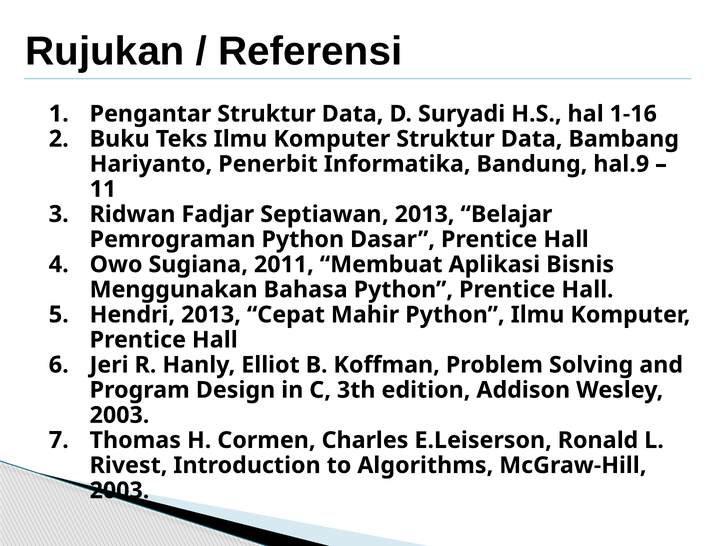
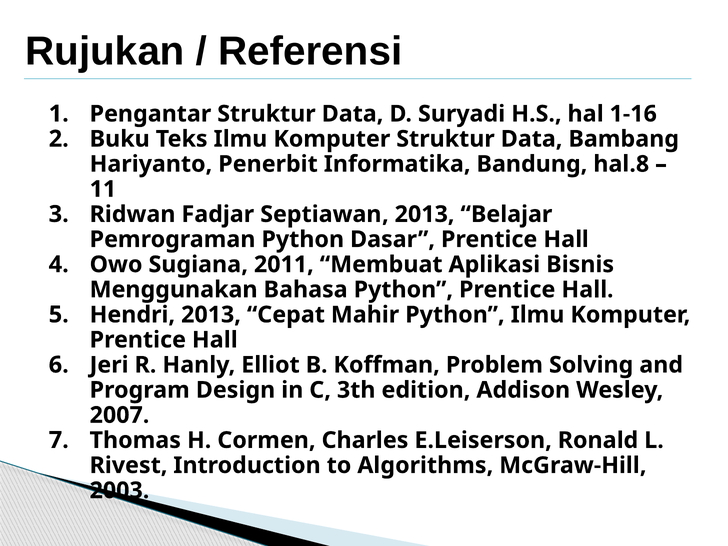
hal.9: hal.9 -> hal.8
2003 at (119, 415): 2003 -> 2007
